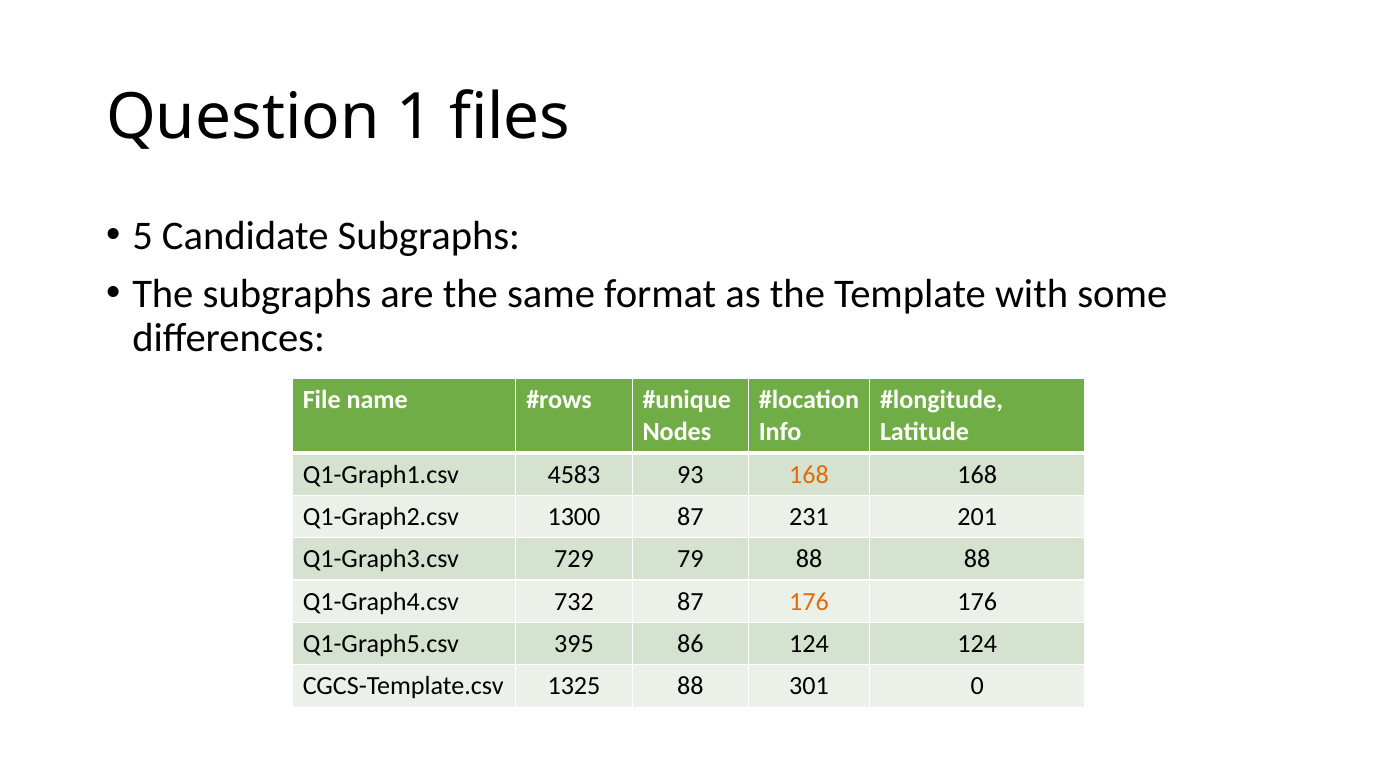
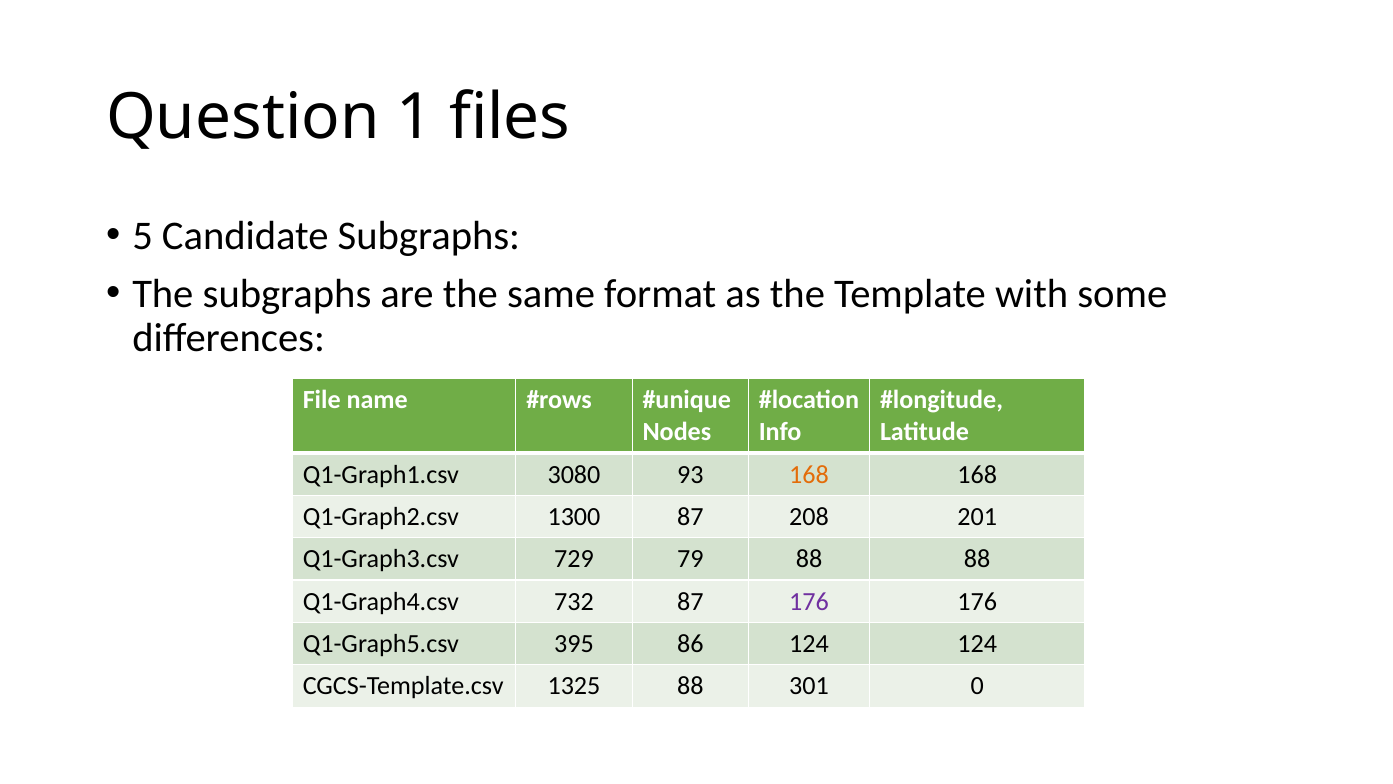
4583: 4583 -> 3080
231: 231 -> 208
176 at (809, 601) colour: orange -> purple
